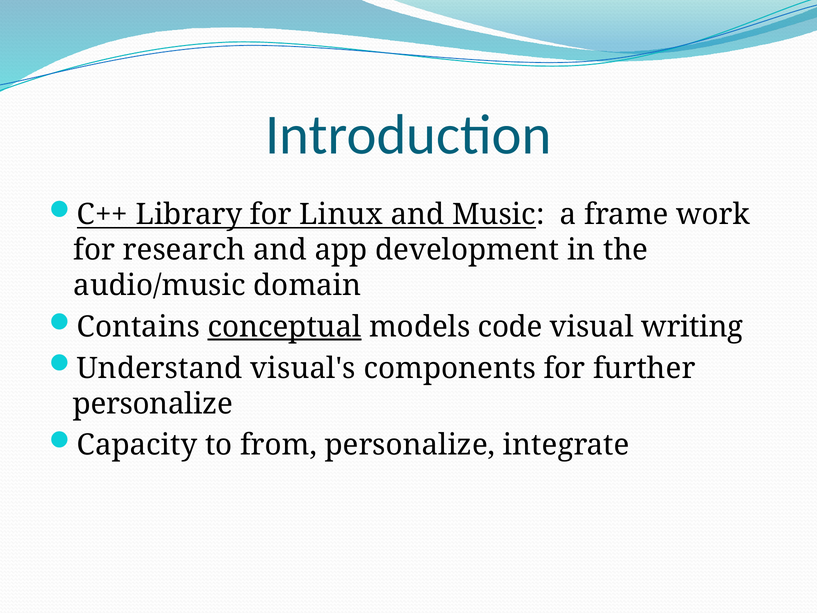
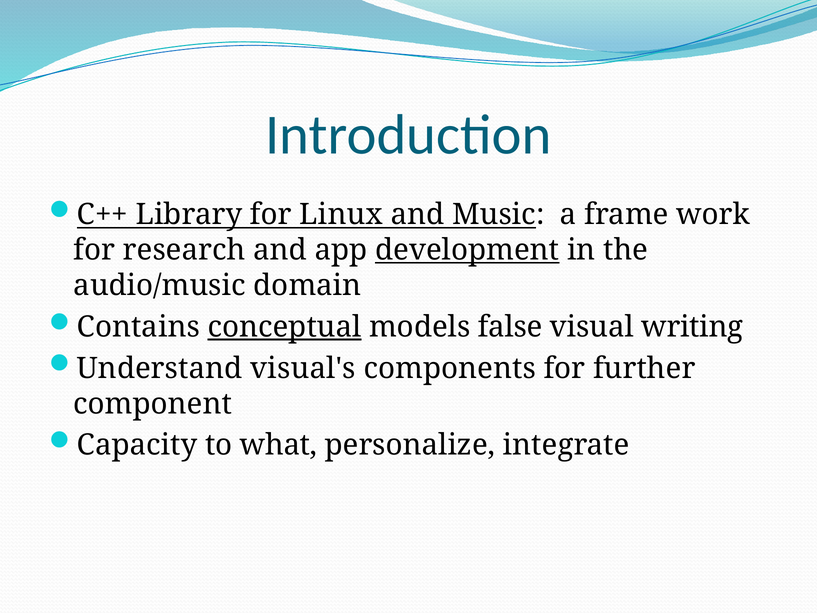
development underline: none -> present
code: code -> false
personalize at (153, 404): personalize -> component
from: from -> what
